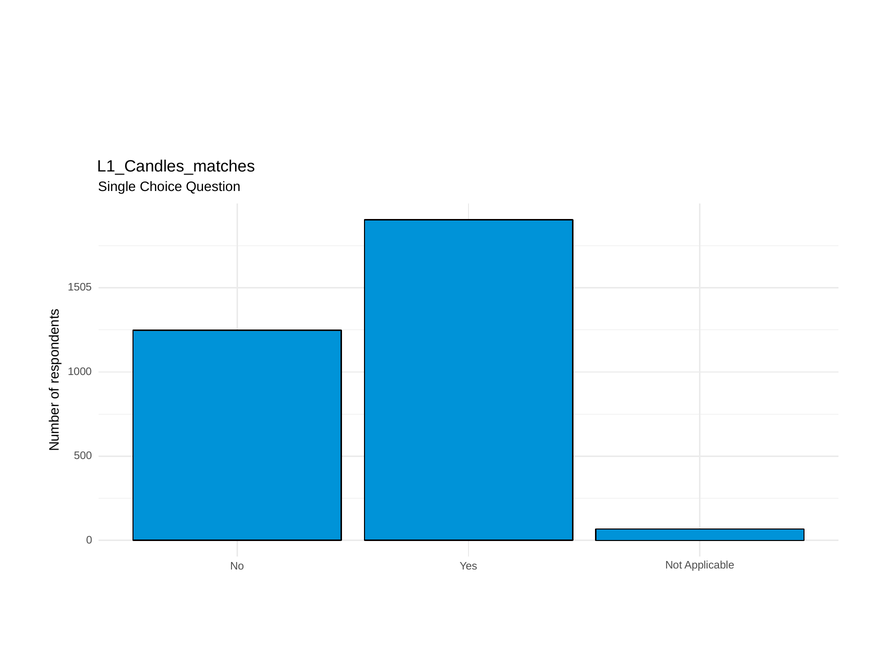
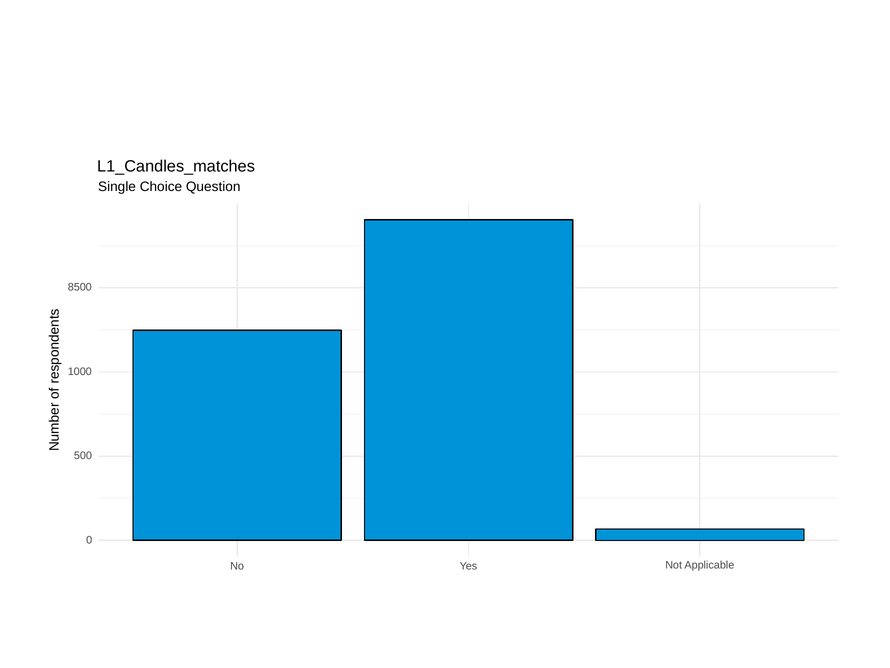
1505: 1505 -> 8500
